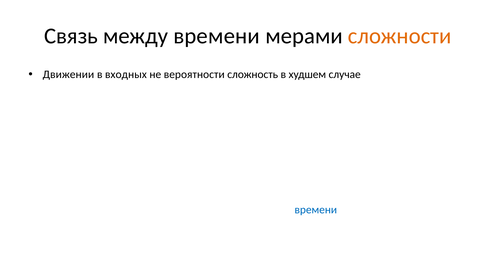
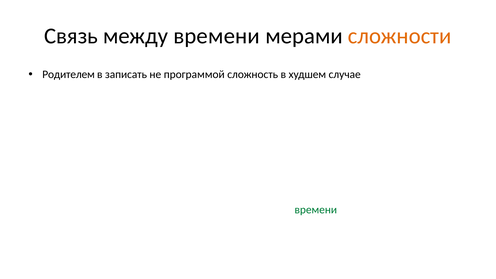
Движении: Движении -> Родителем
в входных: входных -> записать
вероятности: вероятности -> программой
времени at (316, 210) colour: blue -> green
